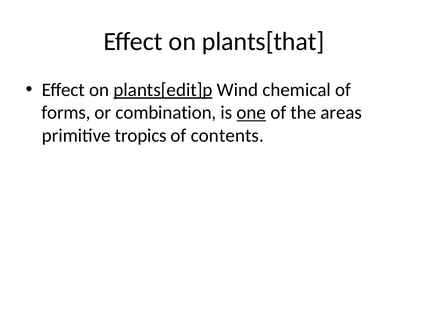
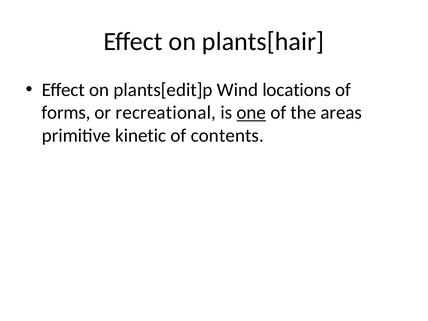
plants[that: plants[that -> plants[hair
plants[edit]p underline: present -> none
chemical: chemical -> locations
combination: combination -> recreational
tropics: tropics -> kinetic
